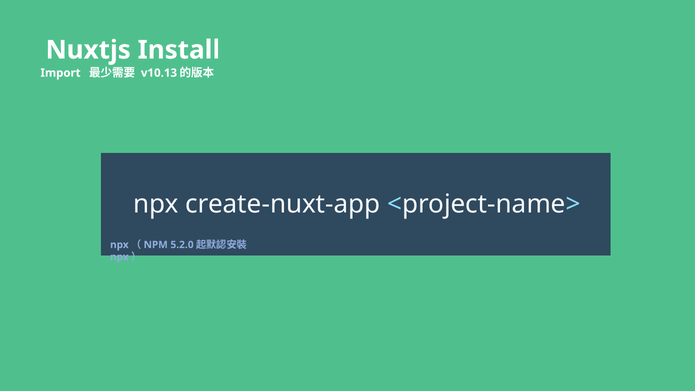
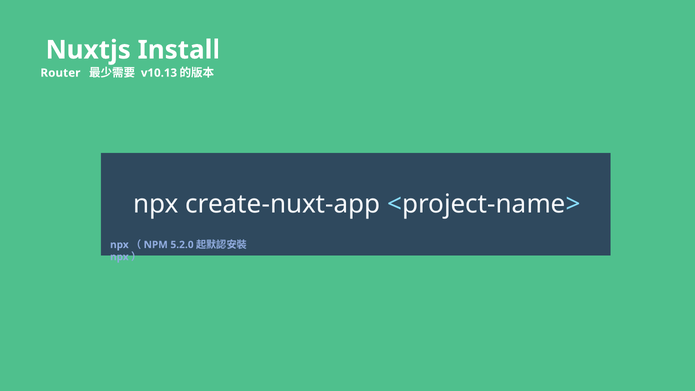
Import: Import -> Router
